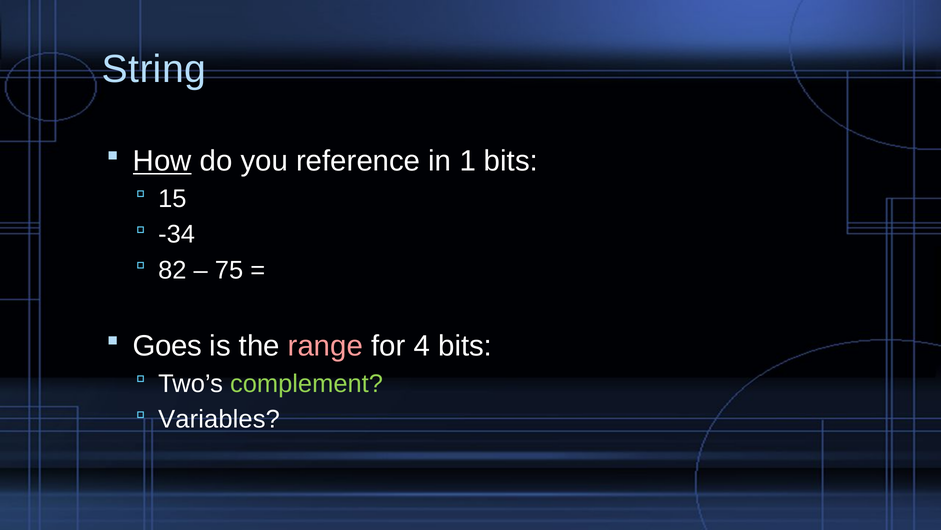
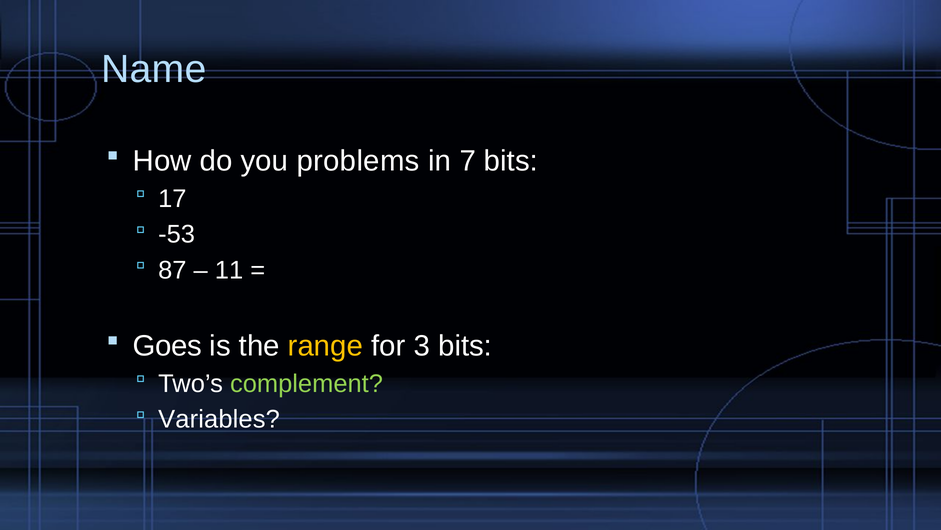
String: String -> Name
How underline: present -> none
reference: reference -> problems
1: 1 -> 7
15: 15 -> 17
-34: -34 -> -53
82: 82 -> 87
75: 75 -> 11
range colour: pink -> yellow
4: 4 -> 3
